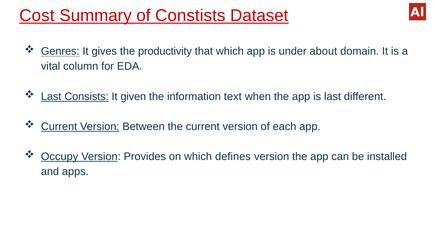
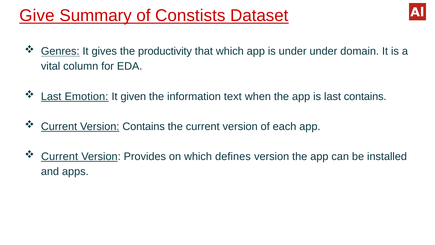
Cost: Cost -> Give
under about: about -> under
Consists: Consists -> Emotion
last different: different -> contains
Version Between: Between -> Contains
Occupy at (60, 156): Occupy -> Current
